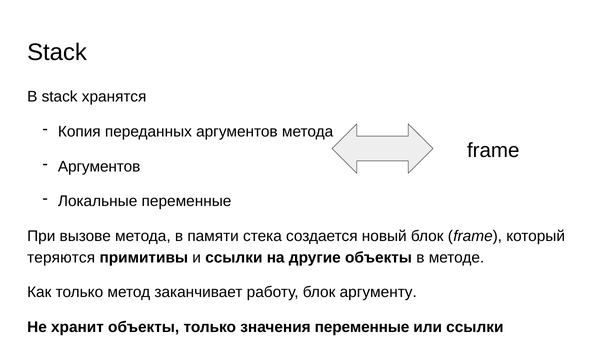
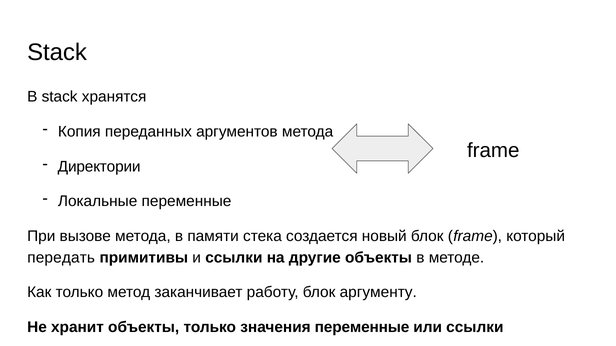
Аргументов at (99, 167): Аргументов -> Директории
теряются: теряются -> передать
